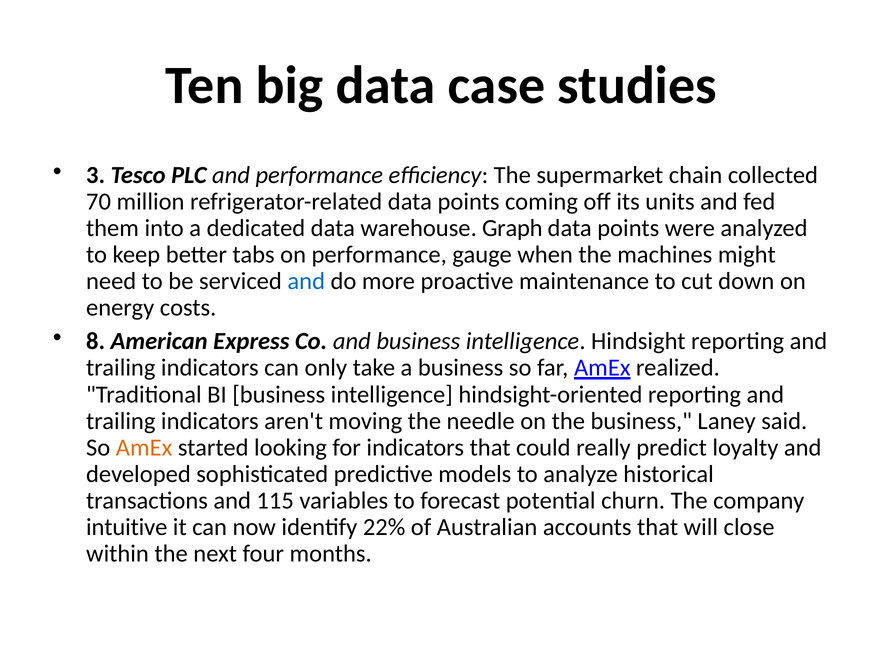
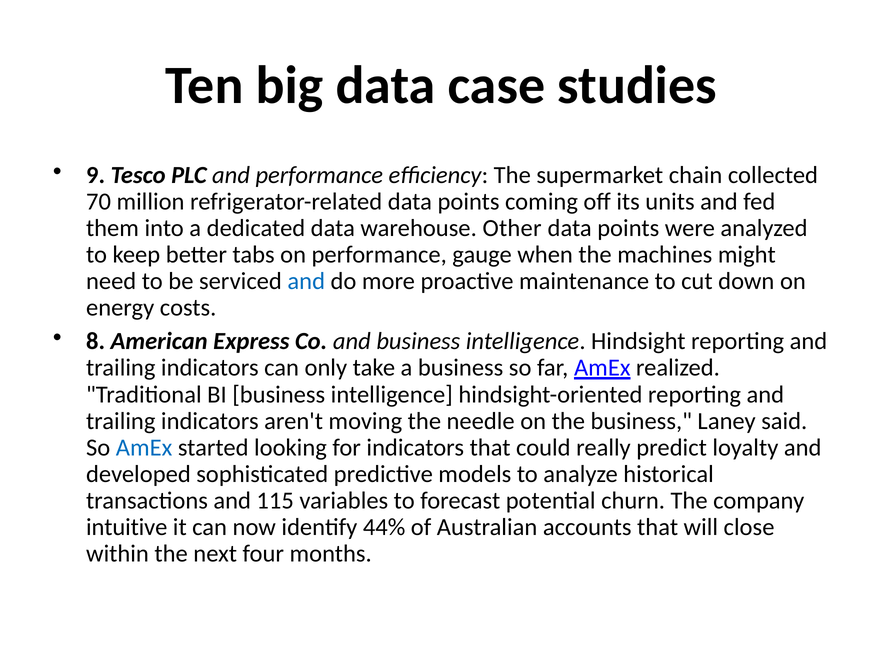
3: 3 -> 9
Graph: Graph -> Other
AmEx at (144, 448) colour: orange -> blue
22%: 22% -> 44%
